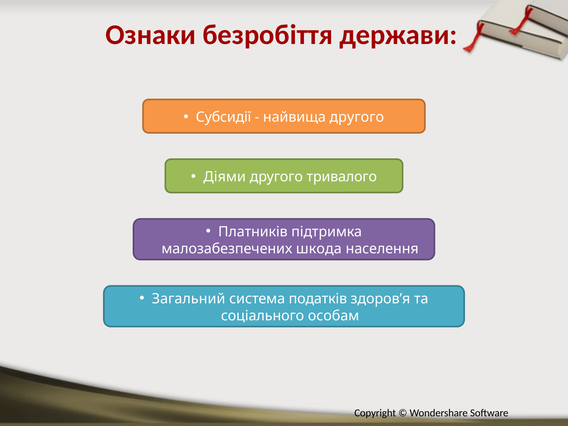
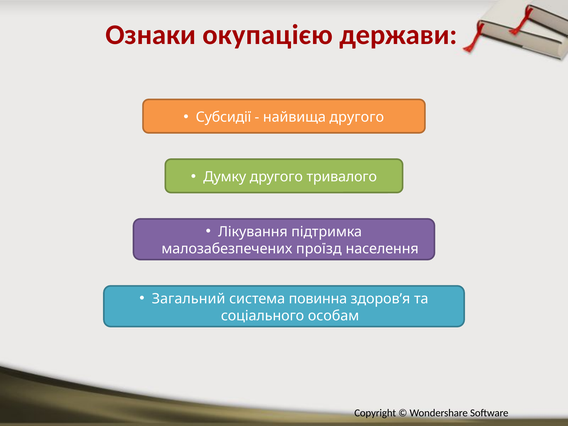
безробіття: безробіття -> окупацією
Діями: Діями -> Думку
Платників: Платників -> Лікування
шкода: шкода -> проїзд
податків: податків -> повинна
